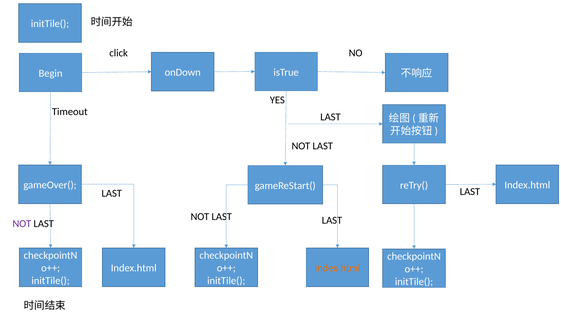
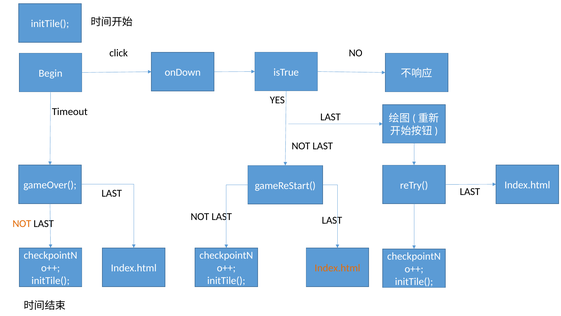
NOT at (22, 223) colour: purple -> orange
